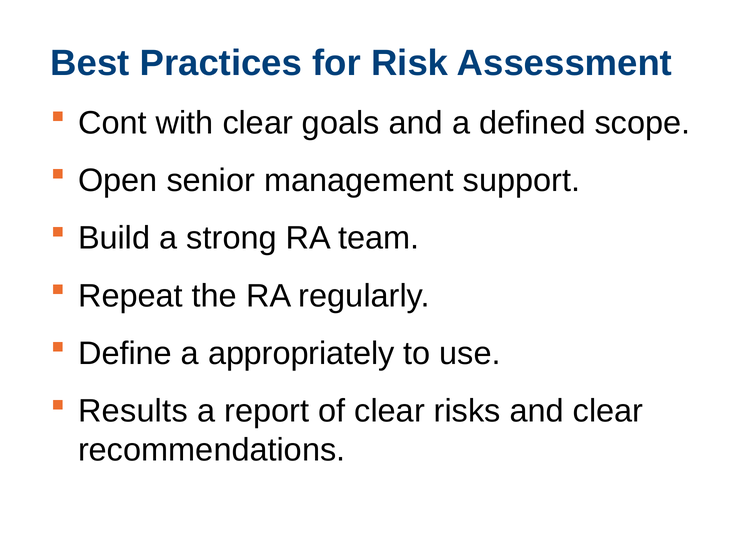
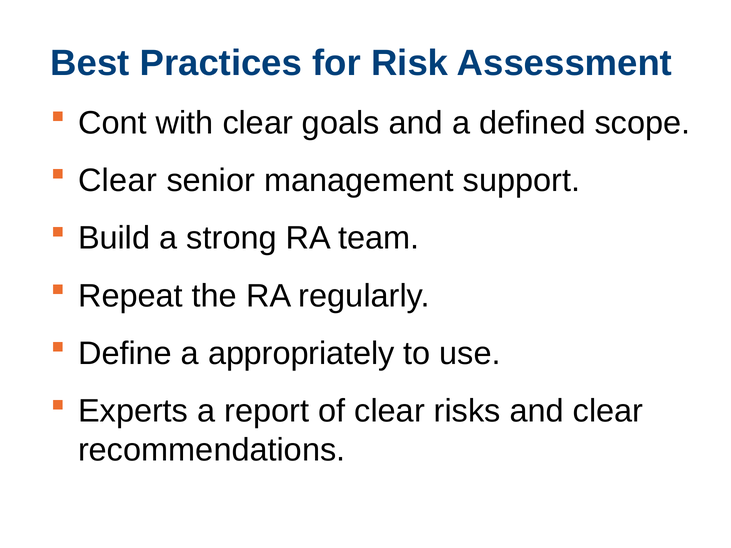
Open at (118, 181): Open -> Clear
Results: Results -> Experts
